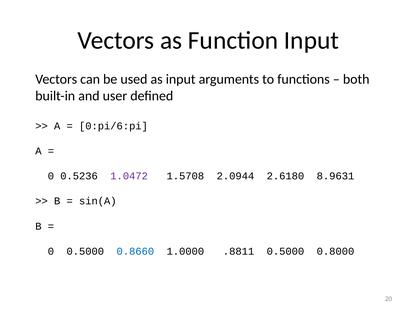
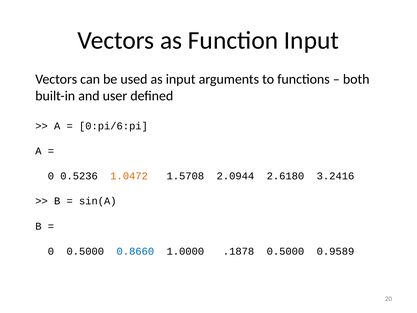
1.0472 colour: purple -> orange
8.9631: 8.9631 -> 3.2416
.8811: .8811 -> .1878
0.8000: 0.8000 -> 0.9589
